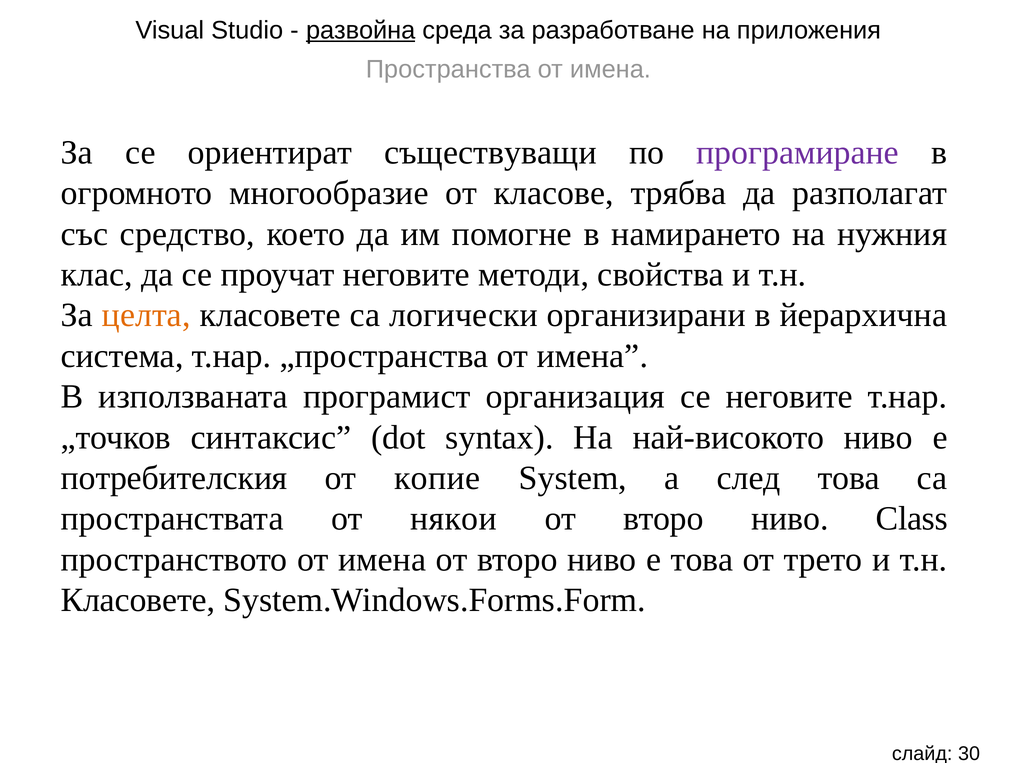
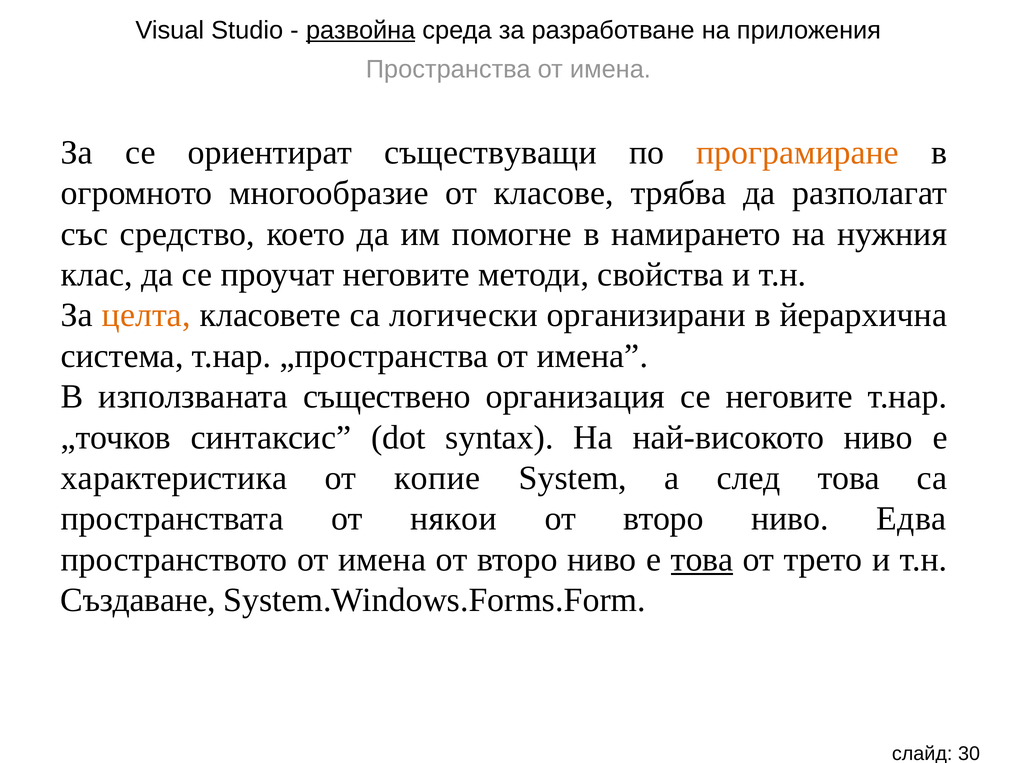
програмиране colour: purple -> orange
програмист: програмист -> съществено
потребителския: потребителския -> характеристика
Class: Class -> Едва
това at (702, 559) underline: none -> present
Класовете at (138, 600): Класовете -> Създаване
